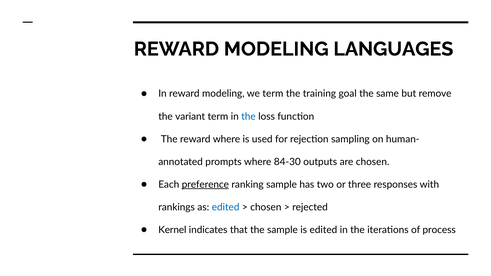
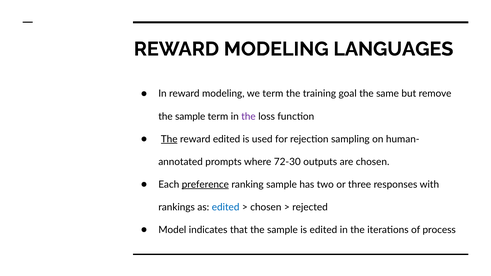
variant at (190, 116): variant -> sample
the at (248, 116) colour: blue -> purple
The at (169, 139) underline: none -> present
reward where: where -> edited
84-30: 84-30 -> 72-30
Kernel: Kernel -> Model
